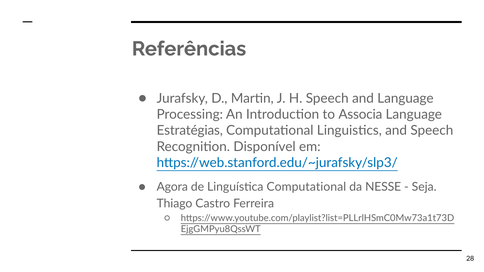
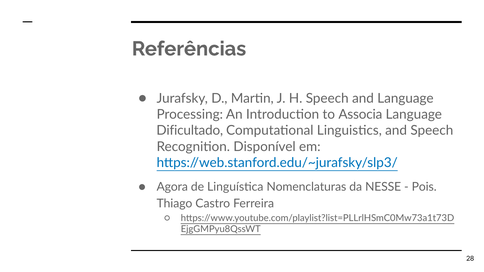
Estratégias: Estratégias -> Dificultado
Linguística Computational: Computational -> Nomenclaturas
Seja: Seja -> Pois
